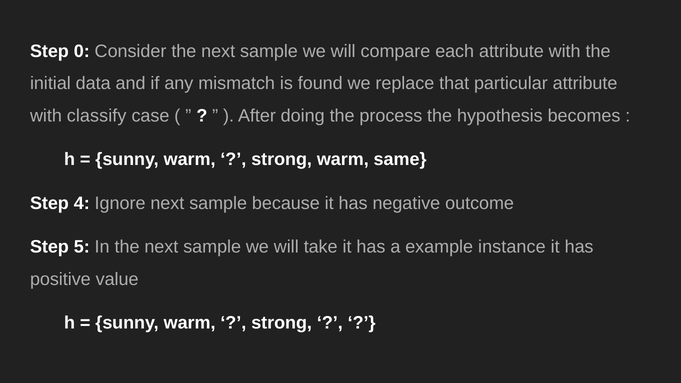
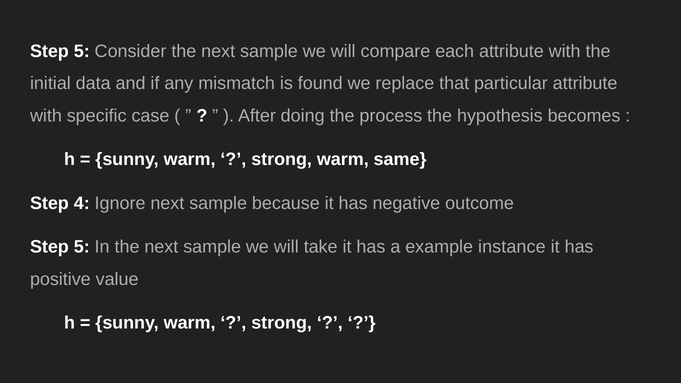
0 at (82, 51): 0 -> 5
classify: classify -> specific
